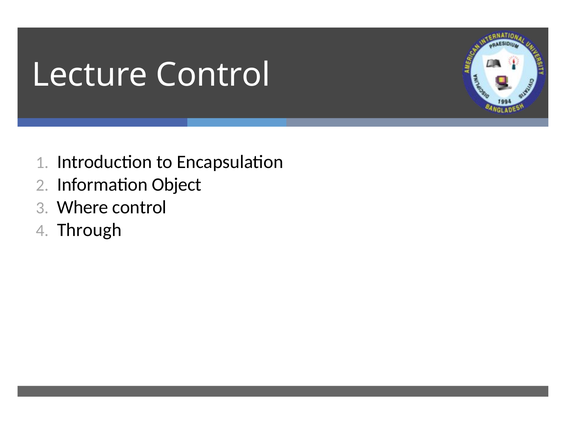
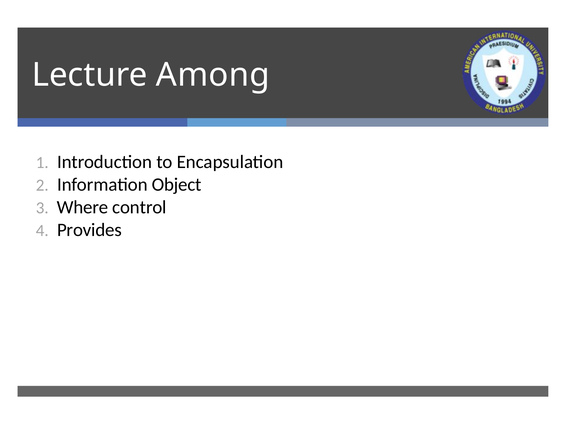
Lecture Control: Control -> Among
Through: Through -> Provides
